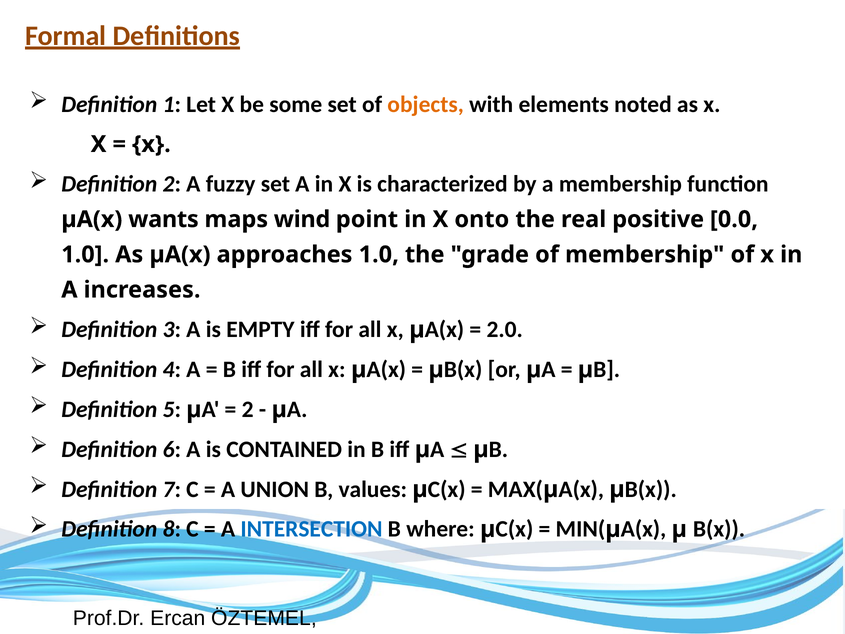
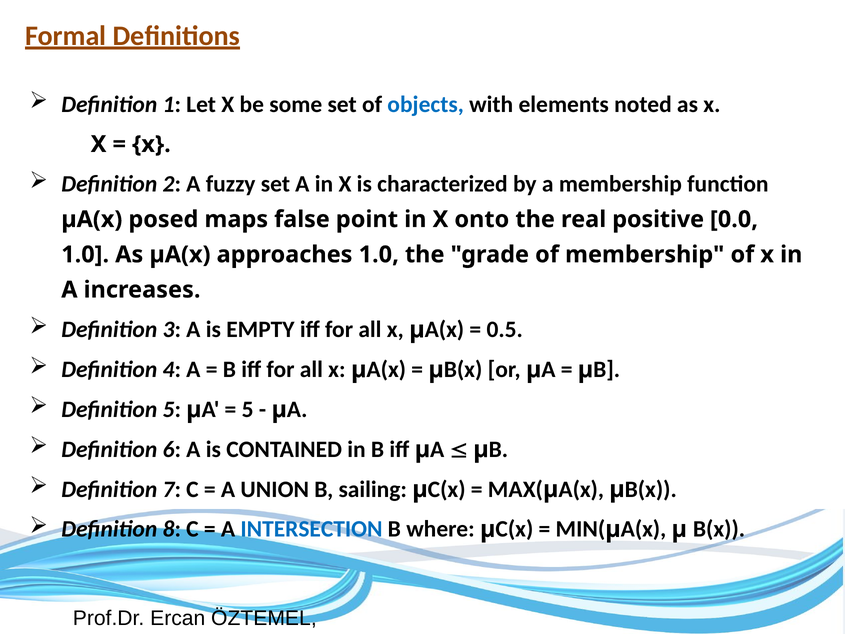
objects colour: orange -> blue
wants: wants -> posed
wind: wind -> false
2.0: 2.0 -> 0.5
2 at (248, 409): 2 -> 5
values: values -> sailing
